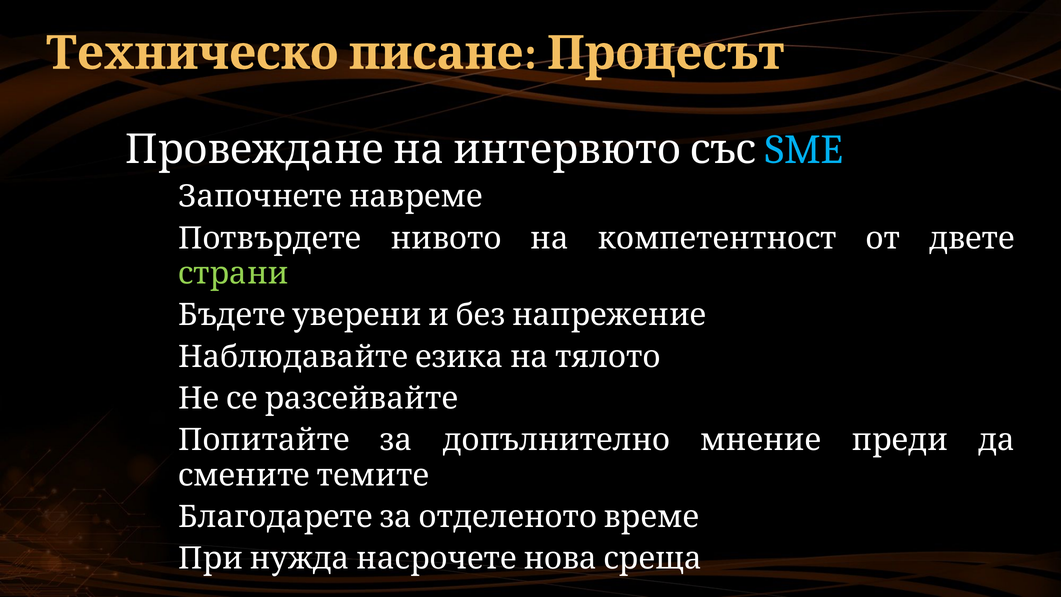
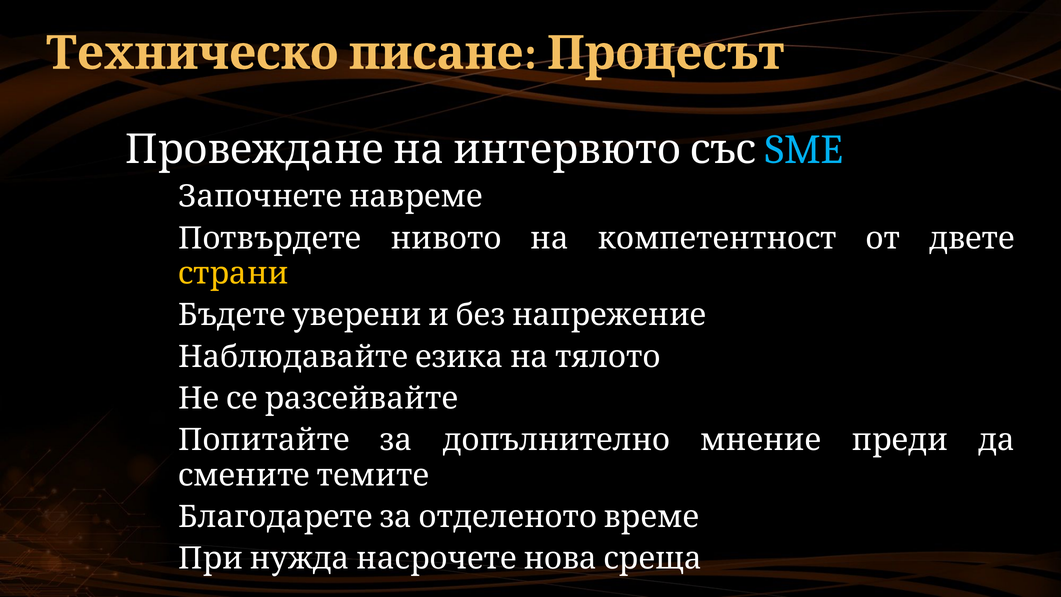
страни colour: light green -> yellow
